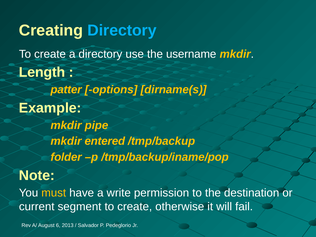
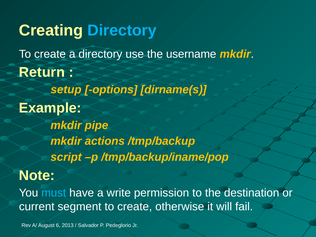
Length: Length -> Return
patter: patter -> setup
entered: entered -> actions
folder: folder -> script
must colour: yellow -> light blue
